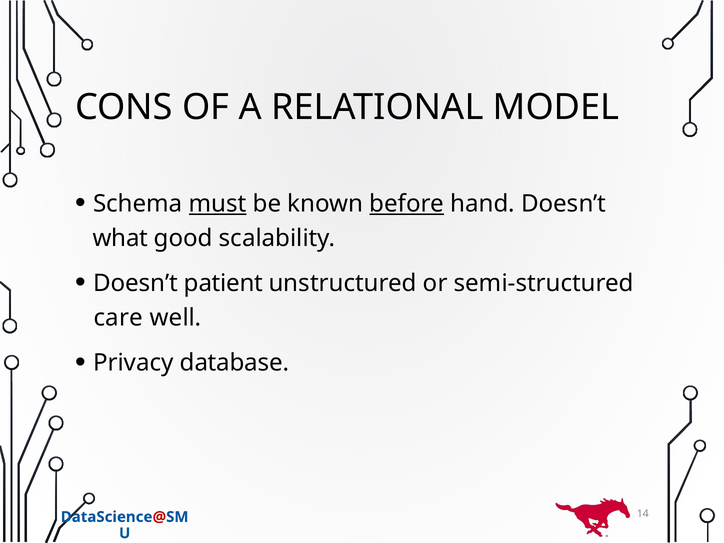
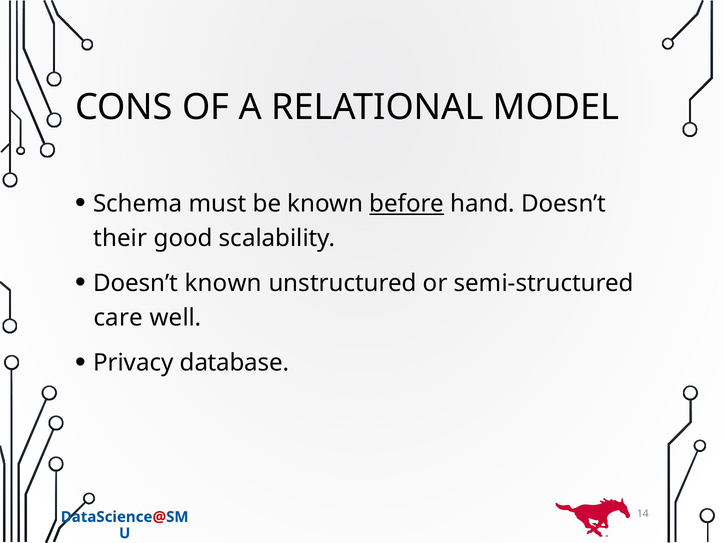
must underline: present -> none
what: what -> their
Doesn’t patient: patient -> known
